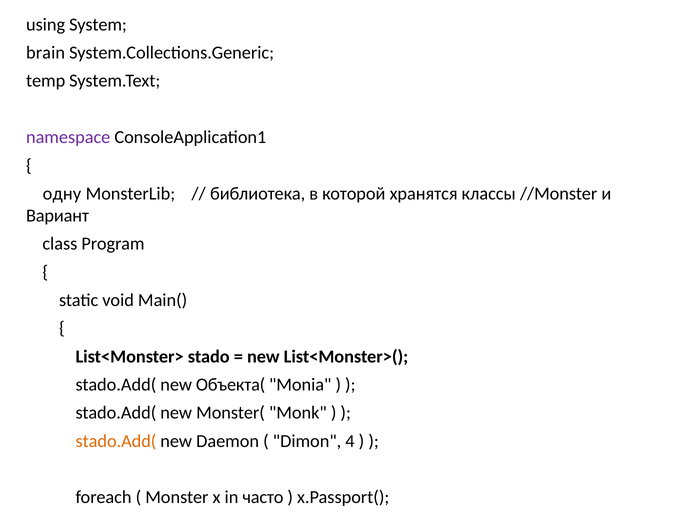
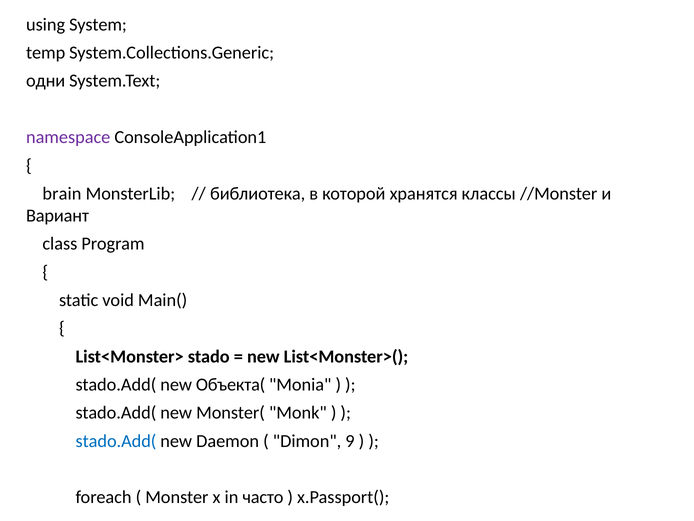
brain: brain -> temp
temp: temp -> одни
одну: одну -> brain
stado.Add( at (116, 441) colour: orange -> blue
4: 4 -> 9
